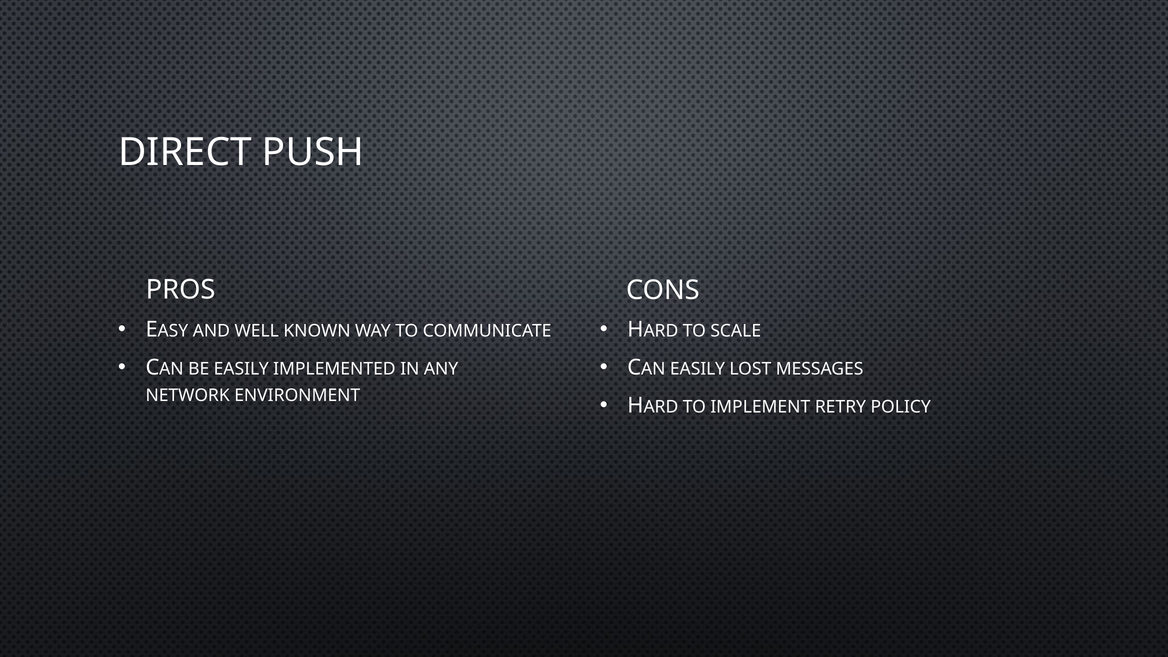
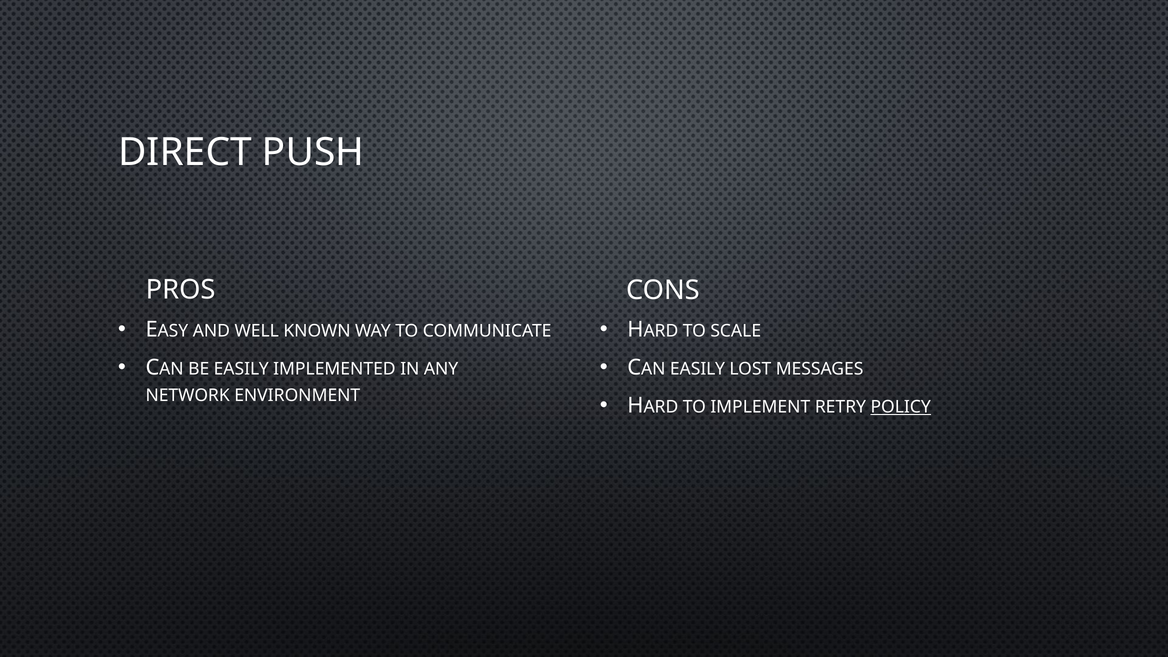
POLICY underline: none -> present
